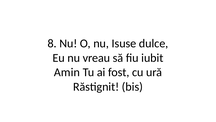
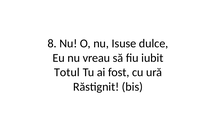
Amin: Amin -> Totul
